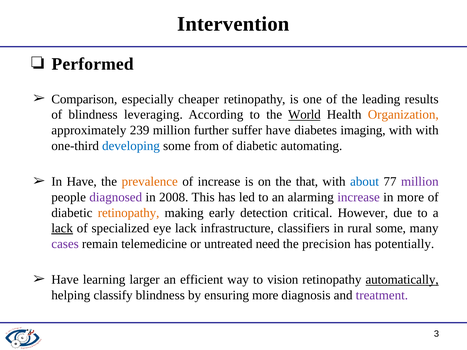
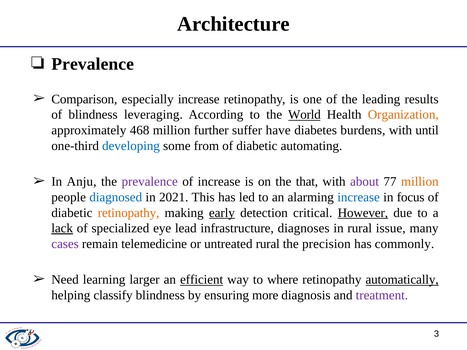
Intervention: Intervention -> Architecture
Performed at (93, 64): Performed -> Prevalence
especially cheaper: cheaper -> increase
239: 239 -> 468
imaging: imaging -> burdens
with with: with -> until
In Have: Have -> Anju
prevalence at (150, 182) colour: orange -> purple
about colour: blue -> purple
million at (420, 182) colour: purple -> orange
diagnosed colour: purple -> blue
2008: 2008 -> 2021
increase at (359, 197) colour: purple -> blue
in more: more -> focus
early underline: none -> present
However underline: none -> present
eye lack: lack -> lead
classifiers: classifiers -> diagnoses
rural some: some -> issue
untreated need: need -> rural
potentially: potentially -> commonly
Have at (65, 280): Have -> Need
efficient underline: none -> present
vision: vision -> where
